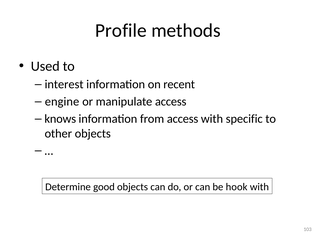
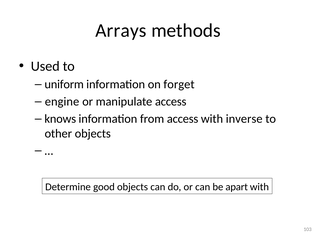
Profile: Profile -> Arrays
interest: interest -> uniform
recent: recent -> forget
specific: specific -> inverse
hook: hook -> apart
